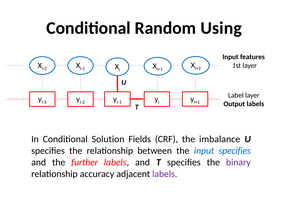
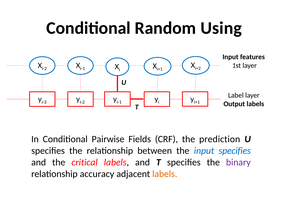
Solution: Solution -> Pairwise
imbalance: imbalance -> prediction
further: further -> critical
labels at (165, 174) colour: purple -> orange
